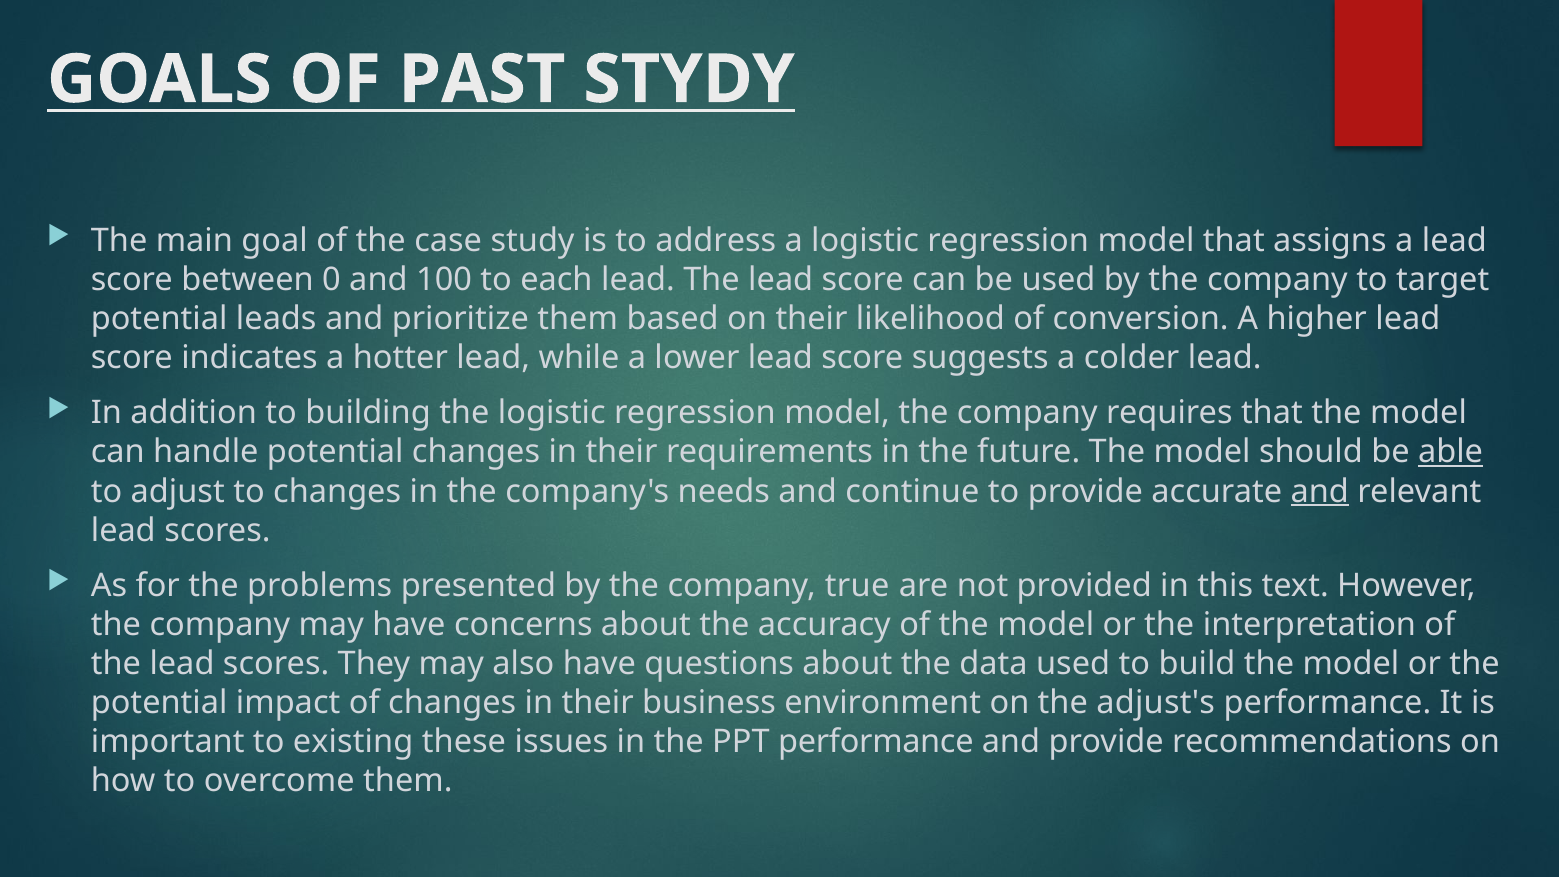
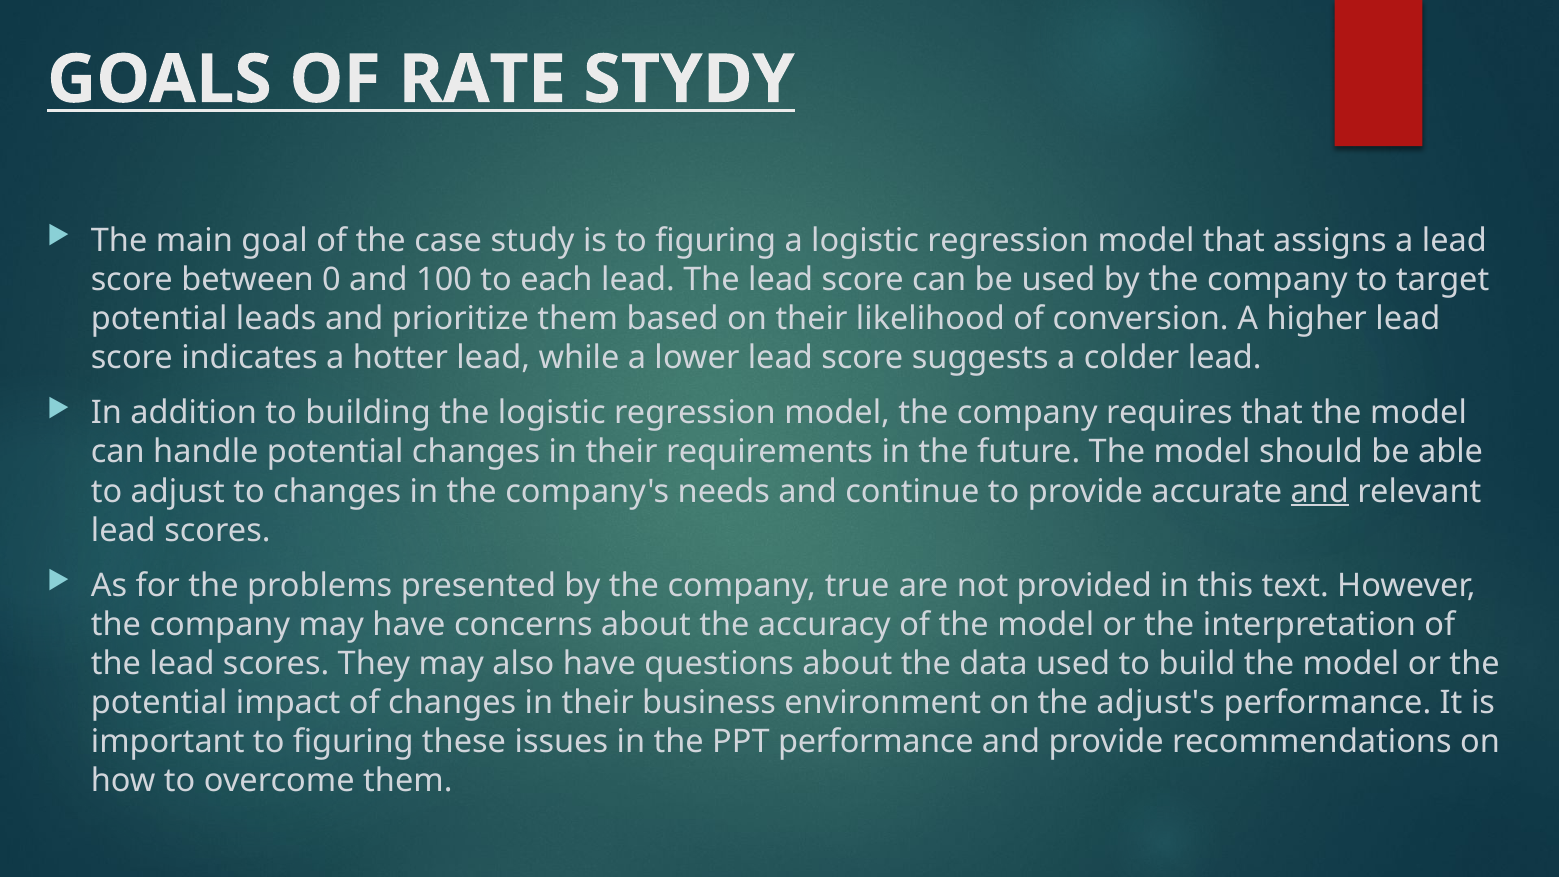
PAST: PAST -> RATE
is to address: address -> figuring
able underline: present -> none
important to existing: existing -> figuring
